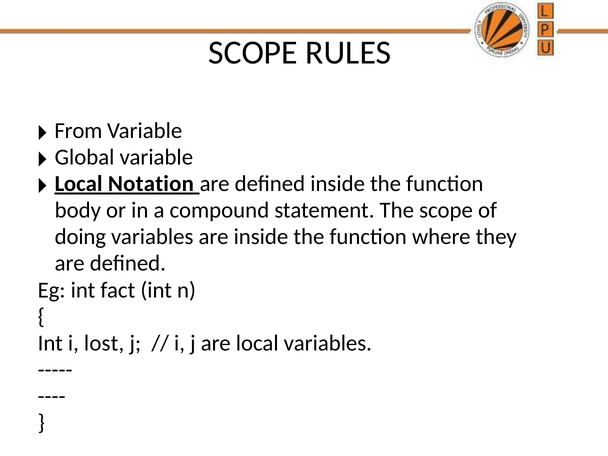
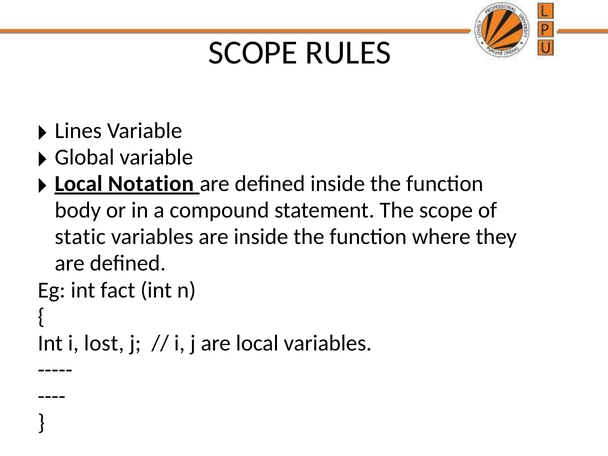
From: From -> Lines
doing: doing -> static
